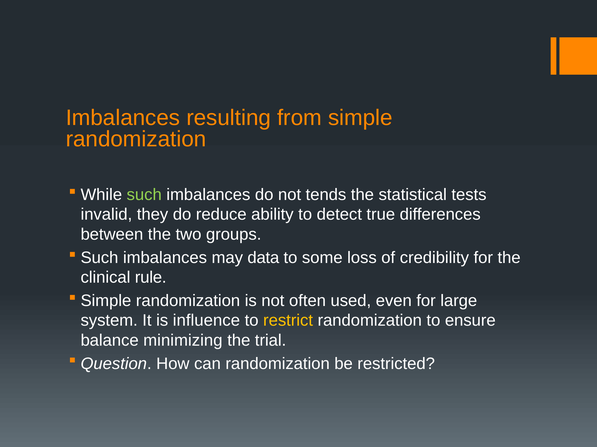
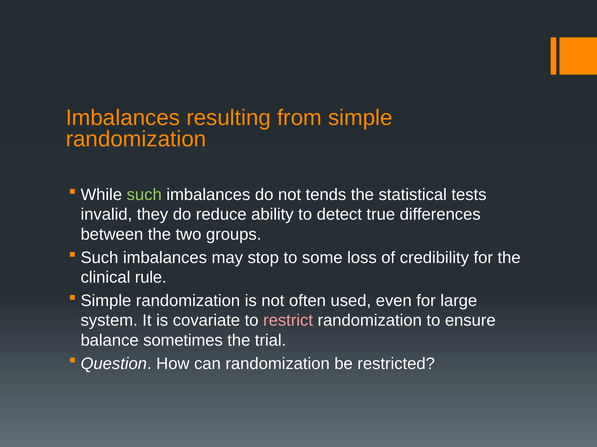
data: data -> stop
influence: influence -> covariate
restrict colour: yellow -> pink
minimizing: minimizing -> sometimes
